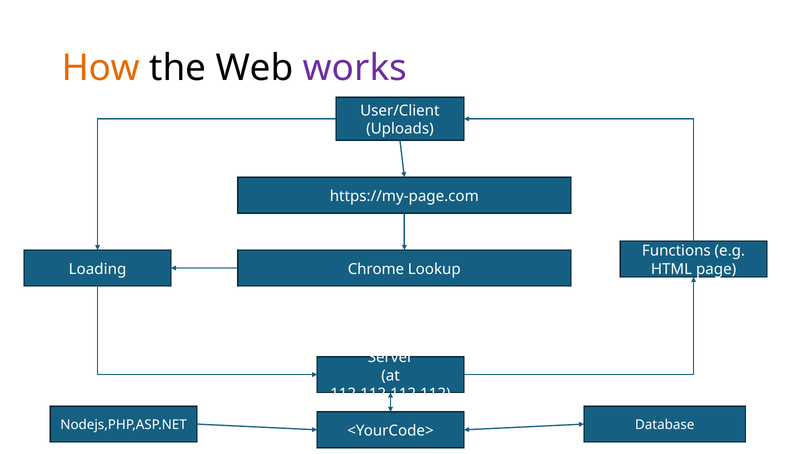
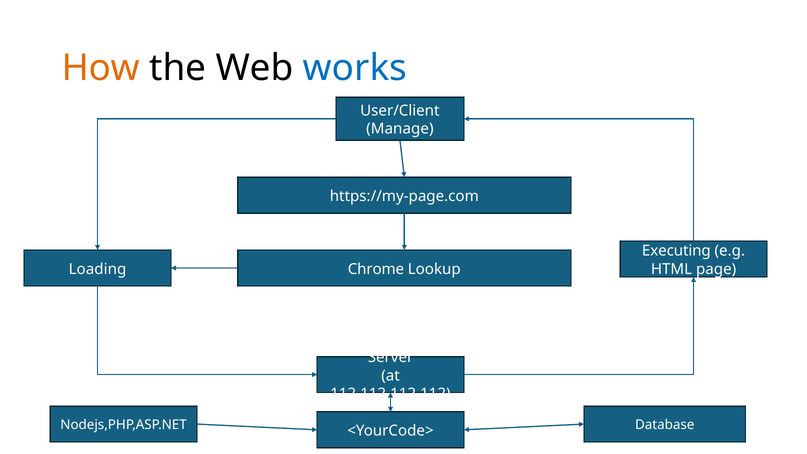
works colour: purple -> blue
Uploads: Uploads -> Manage
Functions: Functions -> Executing
